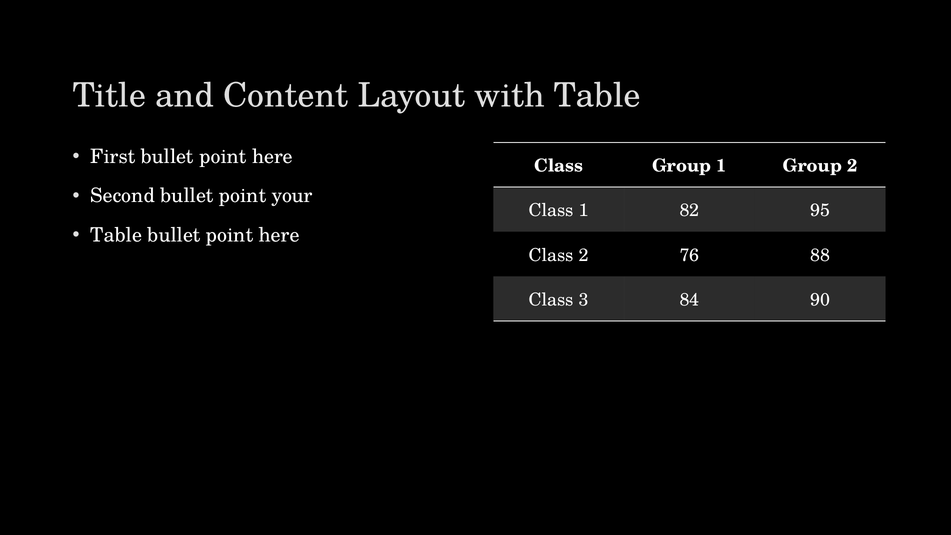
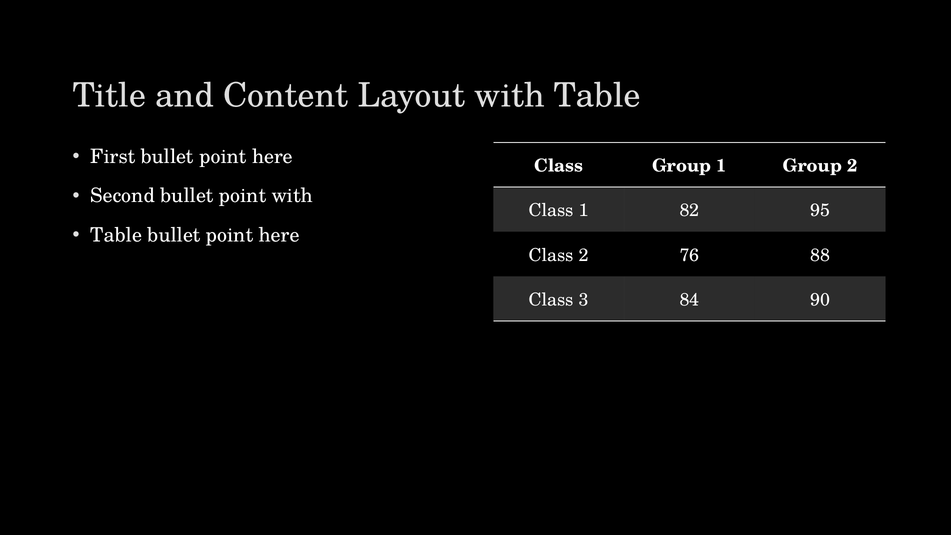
point your: your -> with
